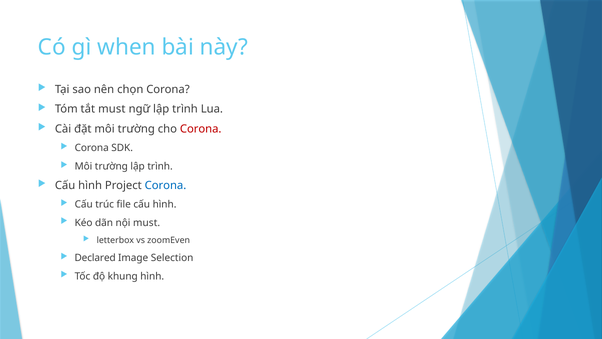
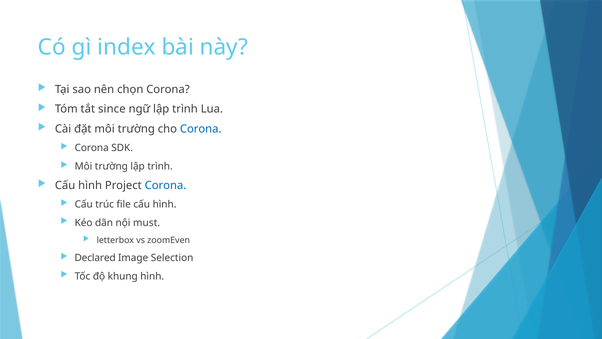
when: when -> index
tắt must: must -> since
Corona at (201, 129) colour: red -> blue
